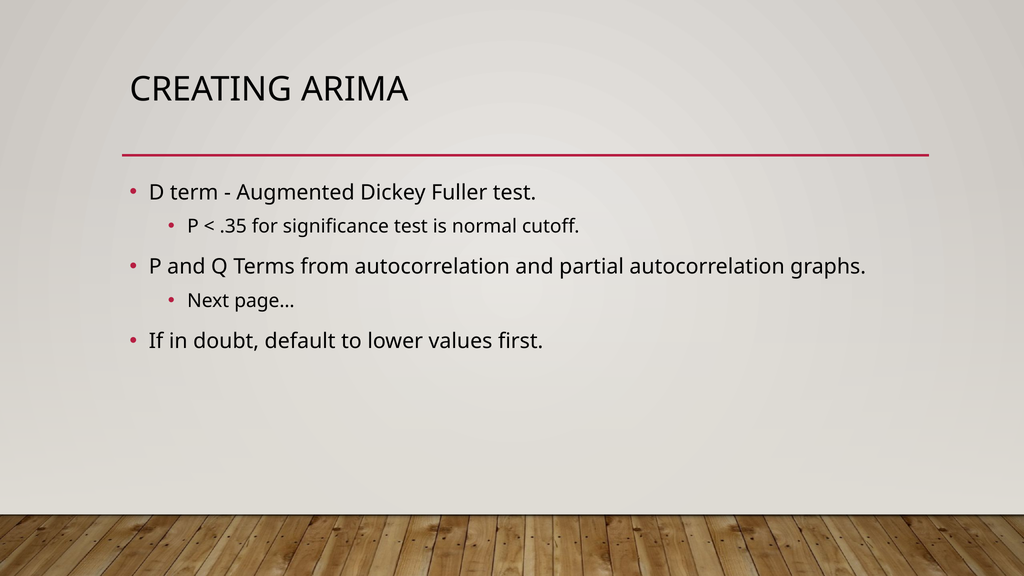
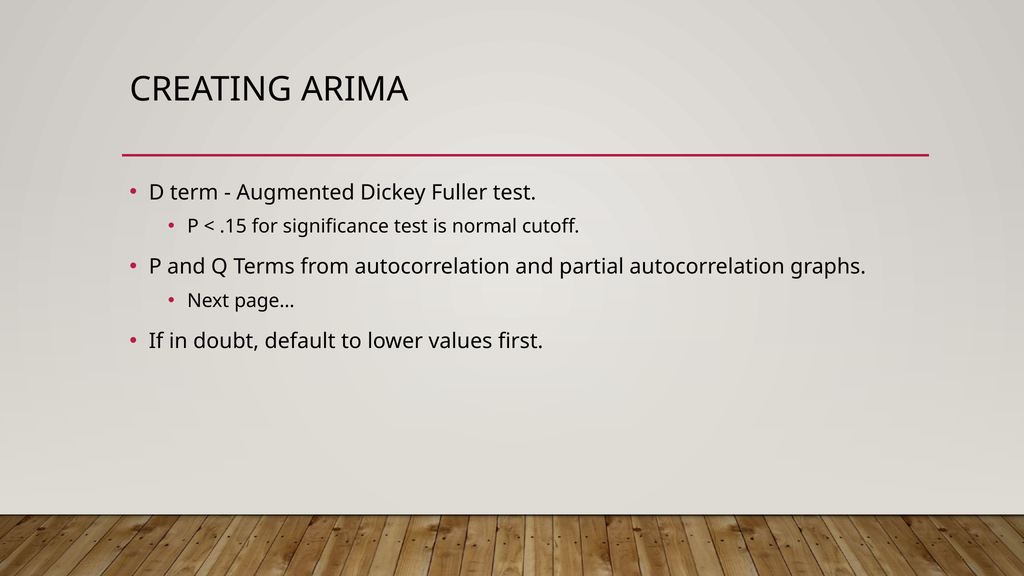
.35: .35 -> .15
